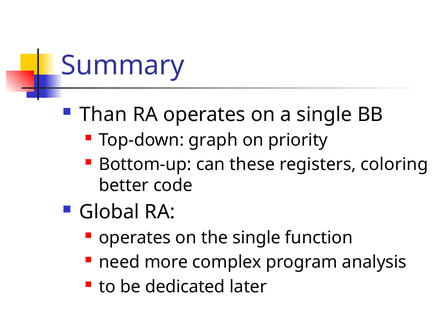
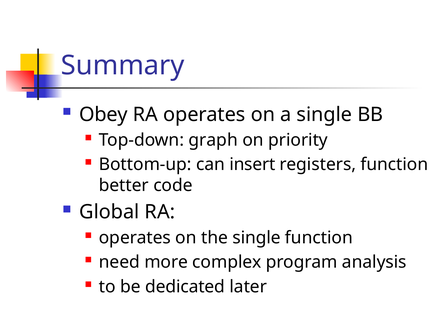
Than: Than -> Obey
these: these -> insert
registers coloring: coloring -> function
